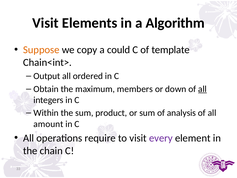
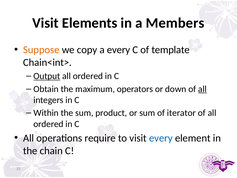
Algorithm: Algorithm -> Members
a could: could -> every
Output underline: none -> present
members: members -> operators
analysis: analysis -> iterator
amount at (48, 124): amount -> ordered
every at (161, 138) colour: purple -> blue
